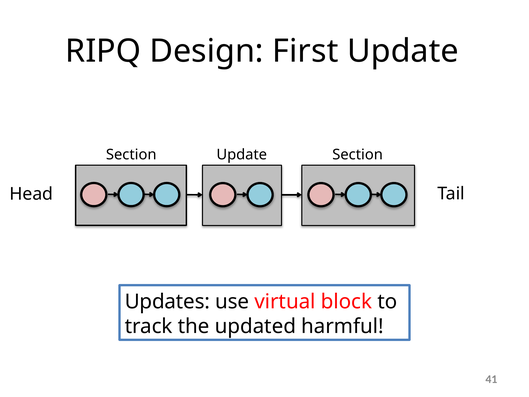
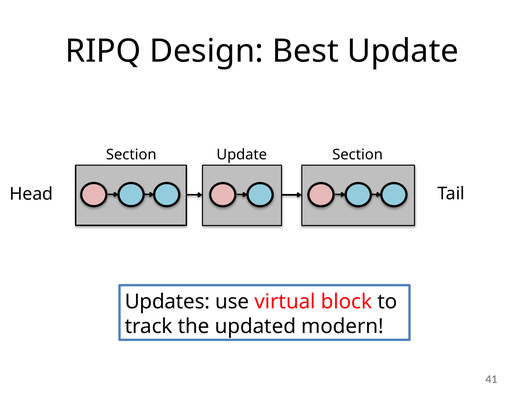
First: First -> Best
harmful: harmful -> modern
